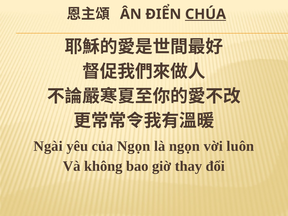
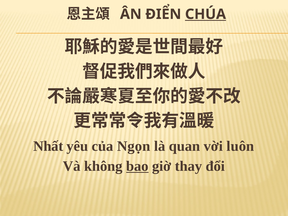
Ngài: Ngài -> Nhất
là ngọn: ngọn -> quan
bao underline: none -> present
